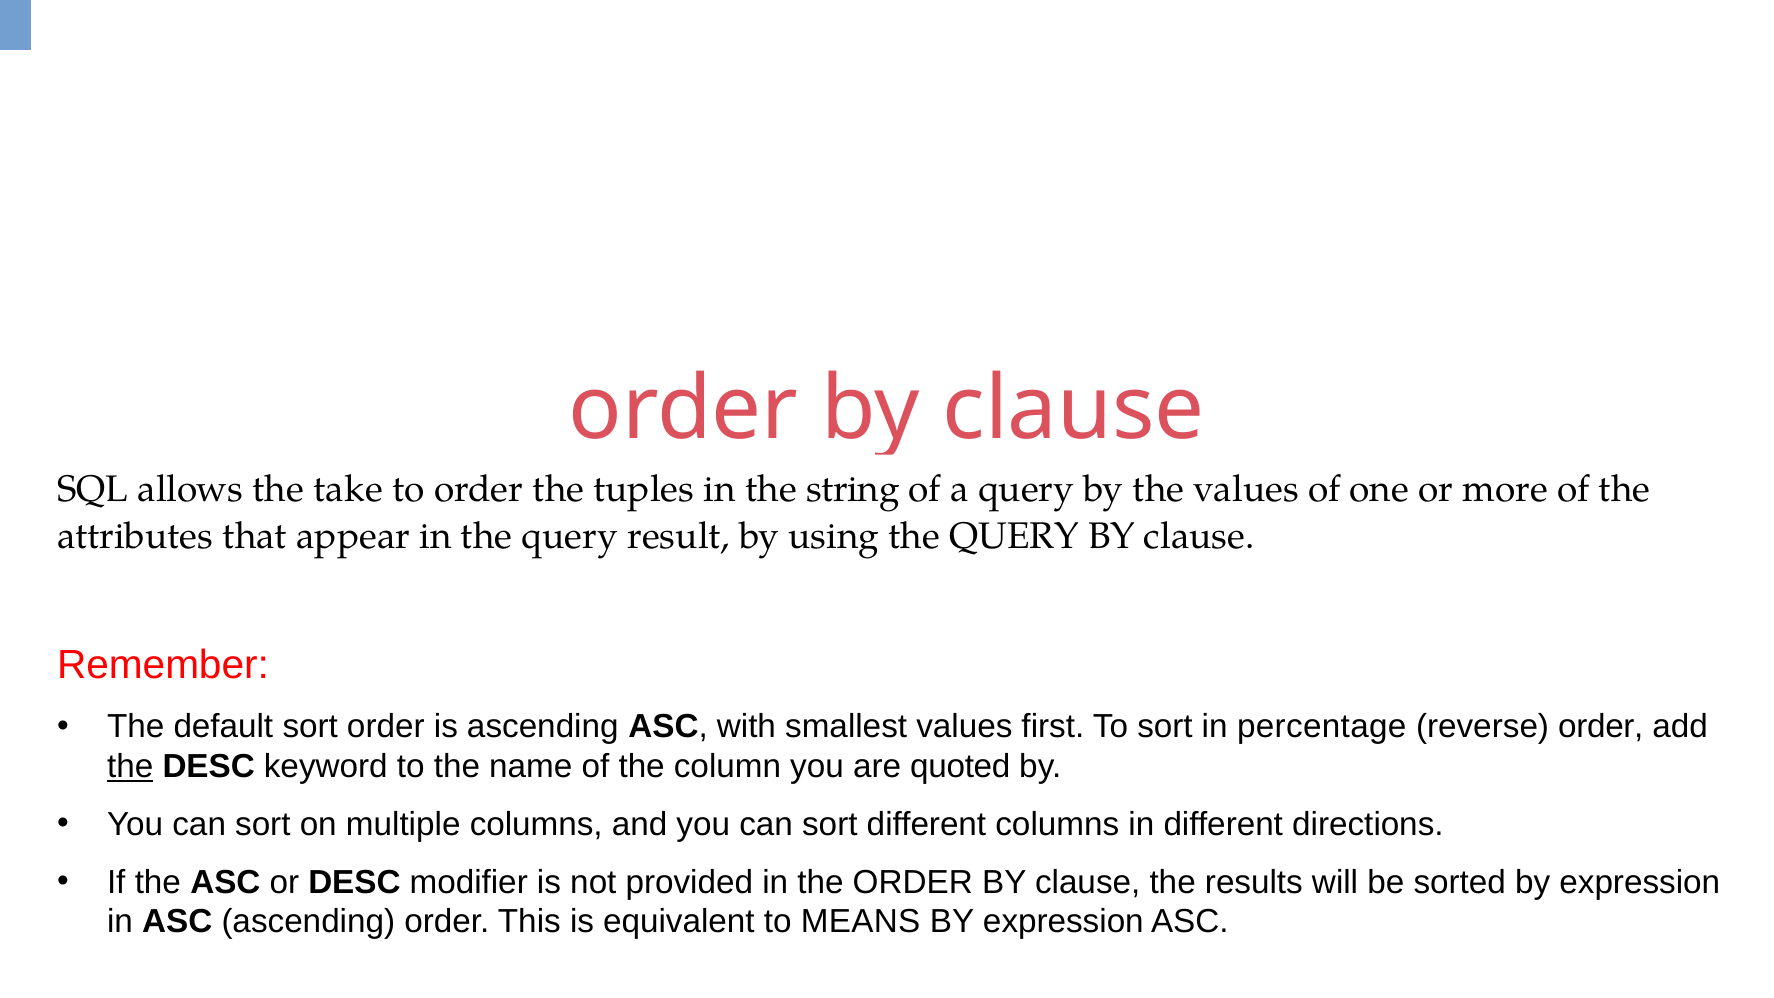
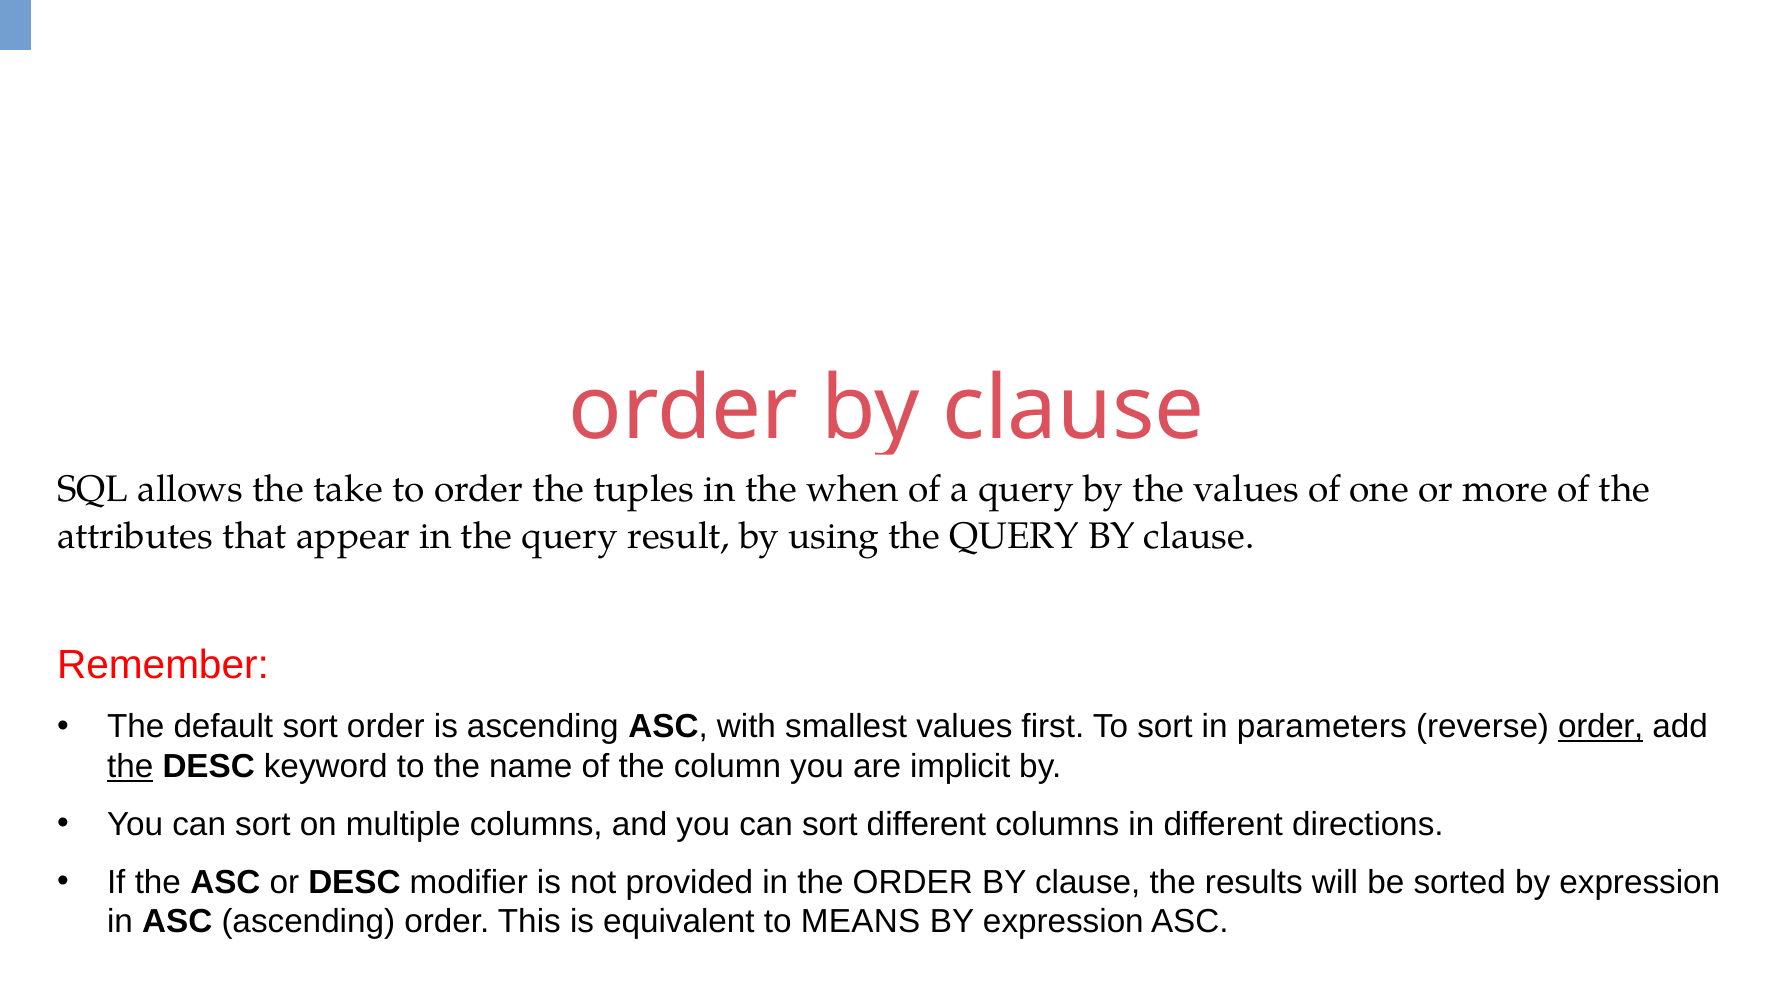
string: string -> when
percentage: percentage -> parameters
order at (1601, 727) underline: none -> present
quoted: quoted -> implicit
